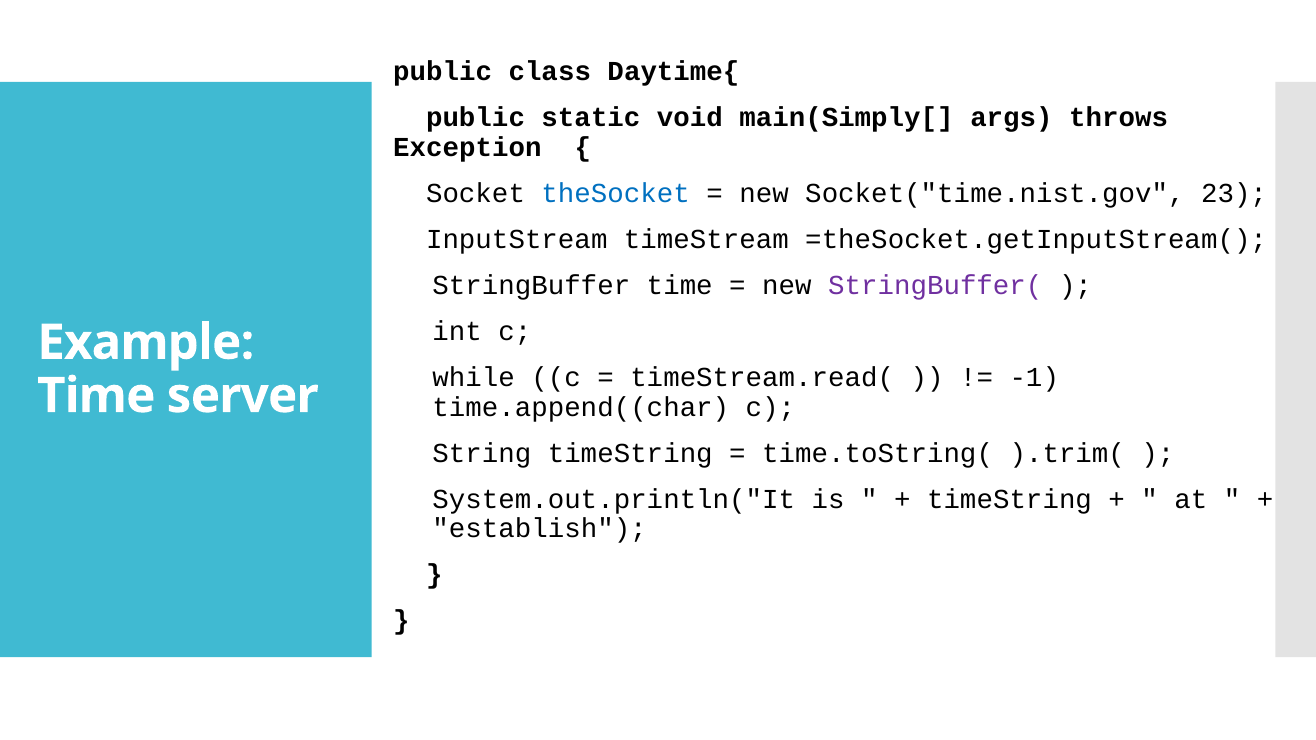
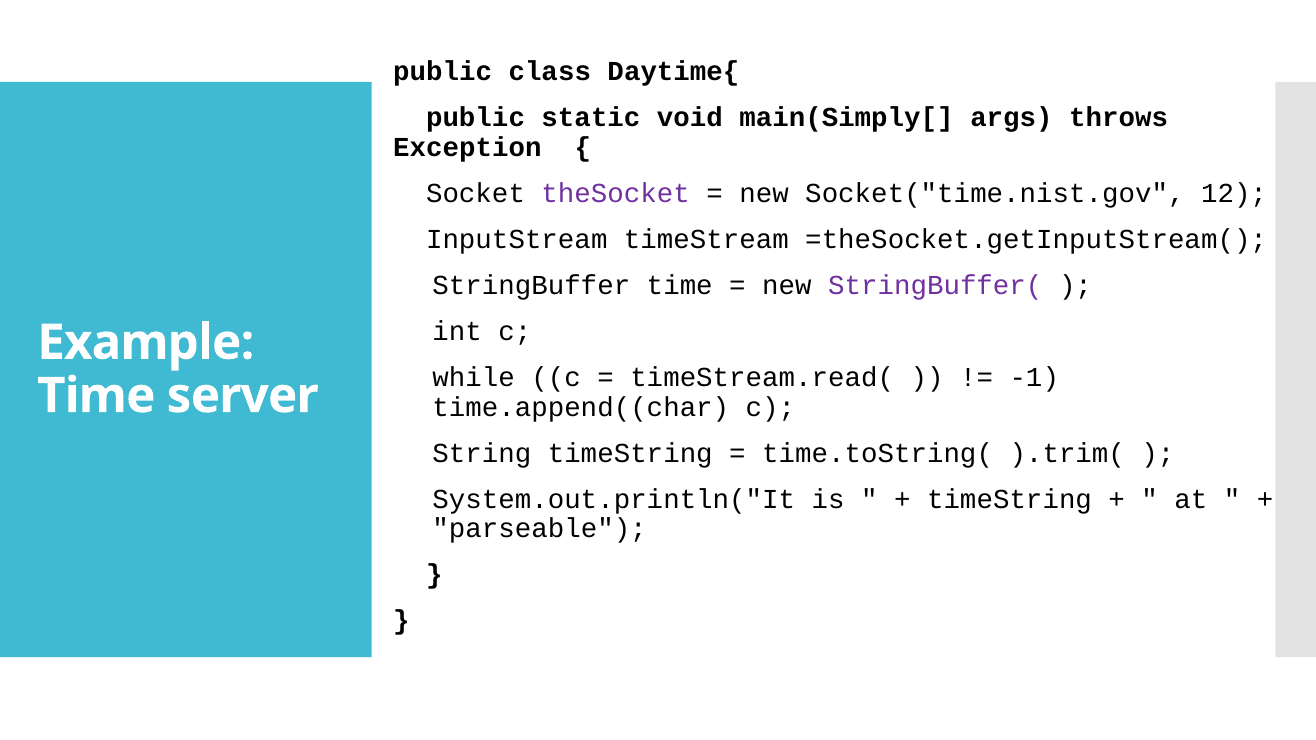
theSocket colour: blue -> purple
23: 23 -> 12
establish: establish -> parseable
